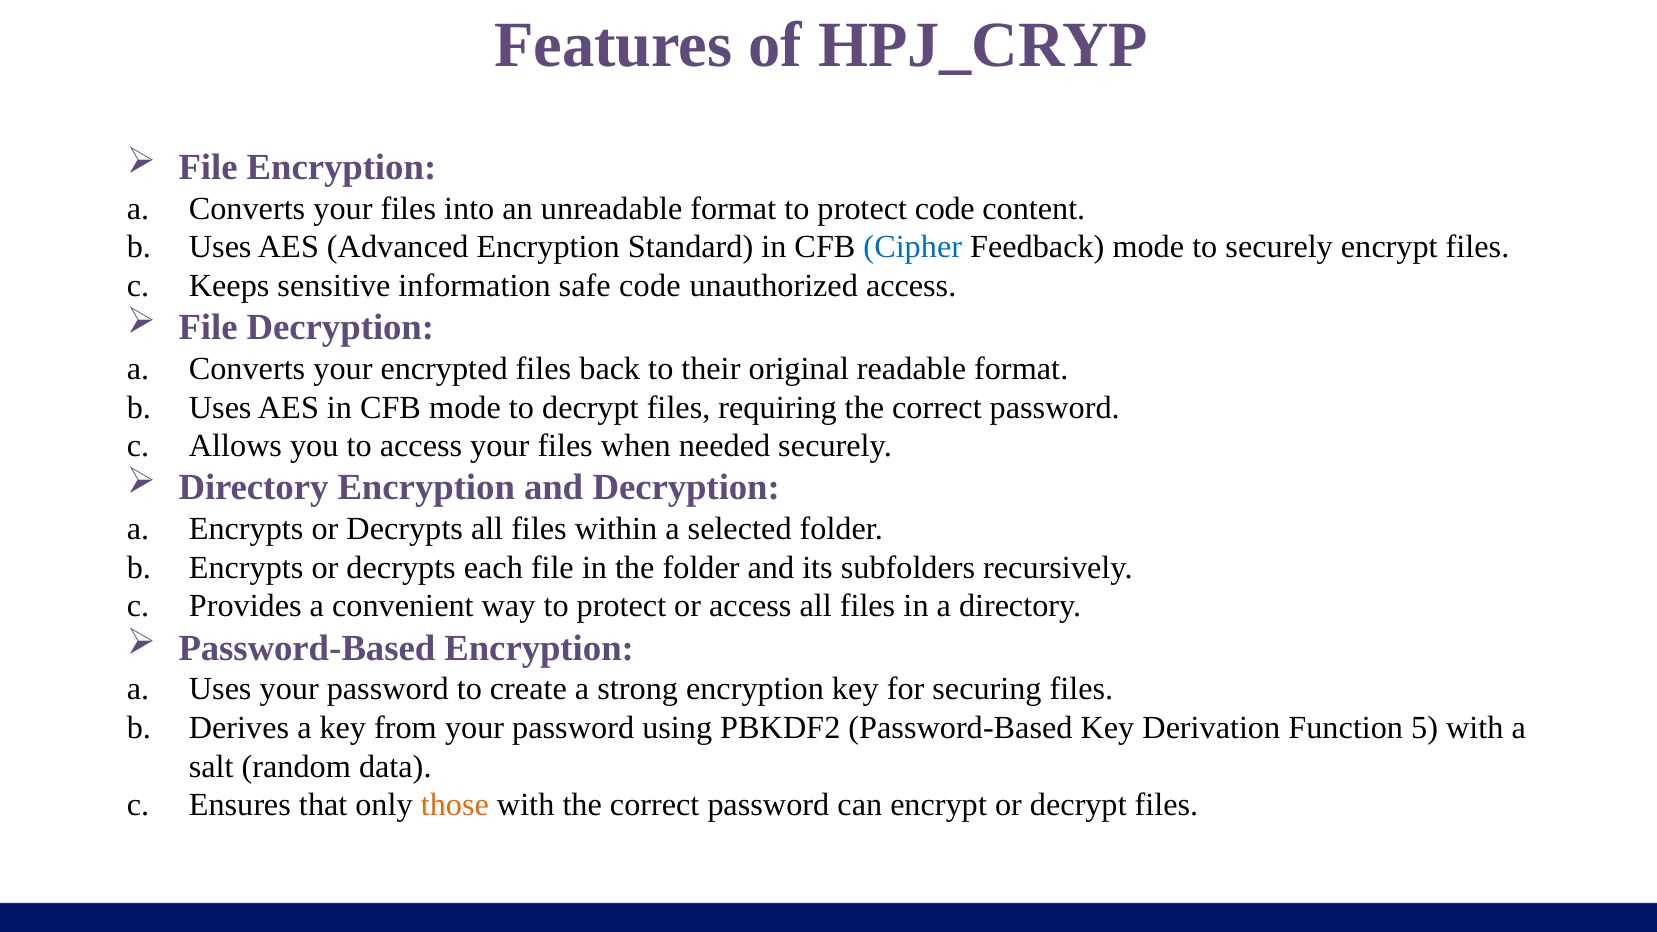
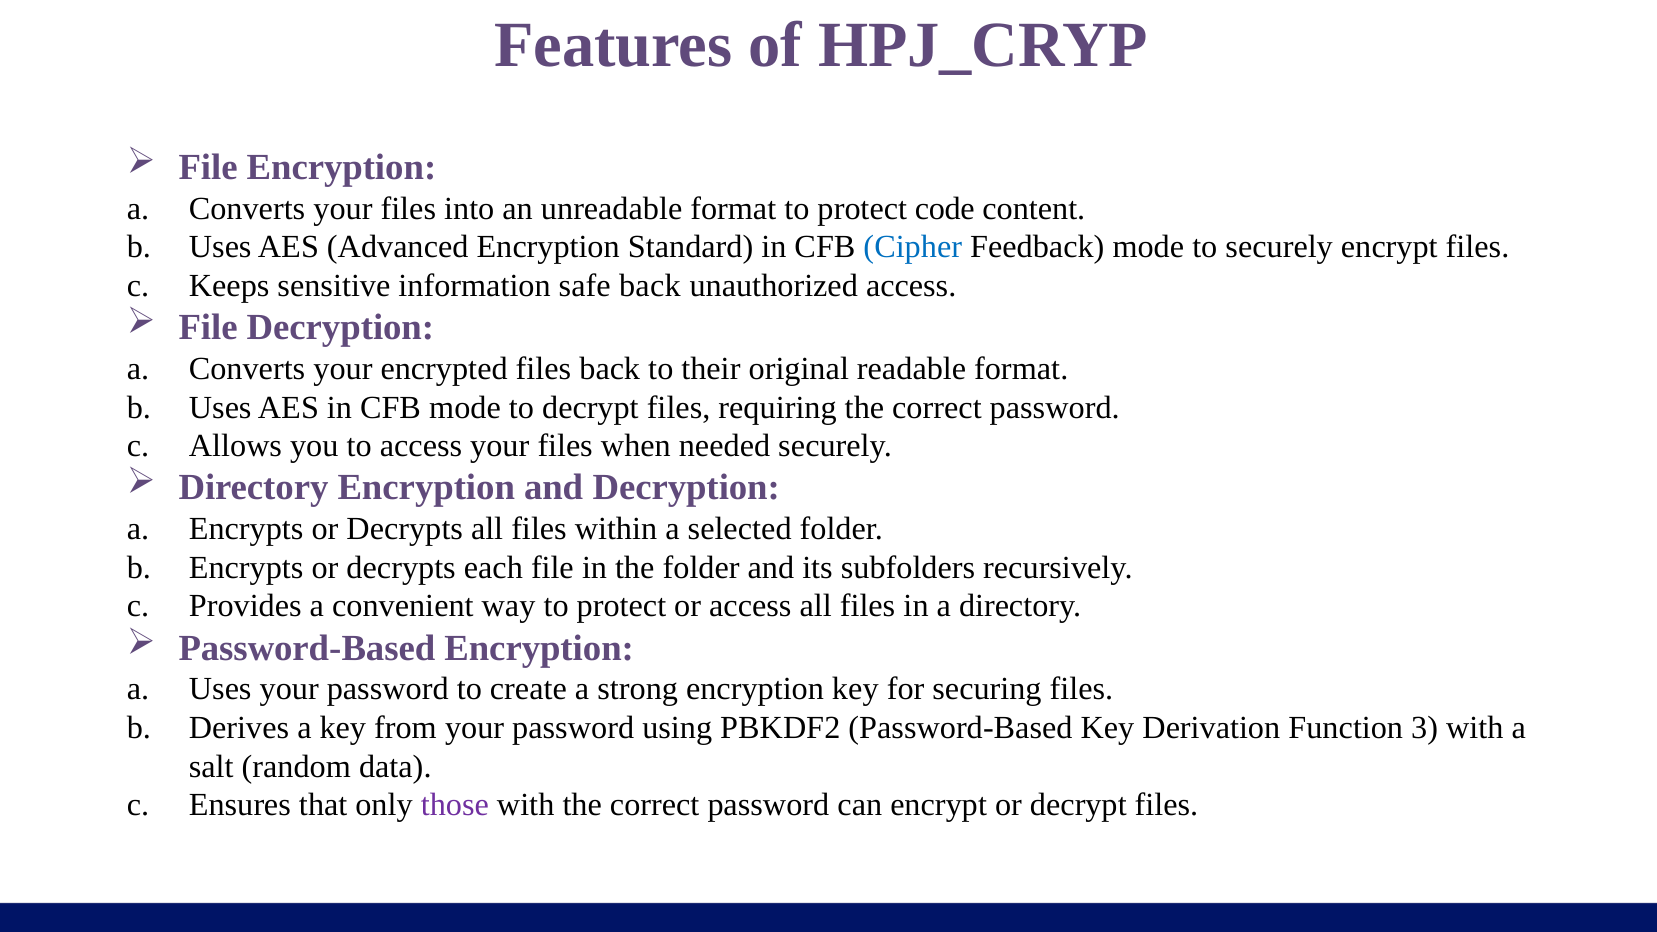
safe code: code -> back
5: 5 -> 3
those colour: orange -> purple
